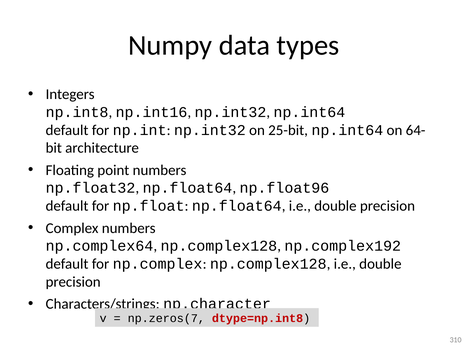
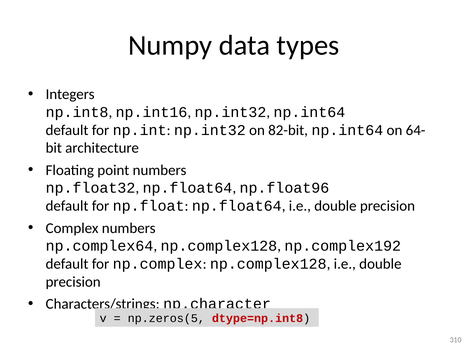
25-bit: 25-bit -> 82-bit
np.zeros(7: np.zeros(7 -> np.zeros(5
